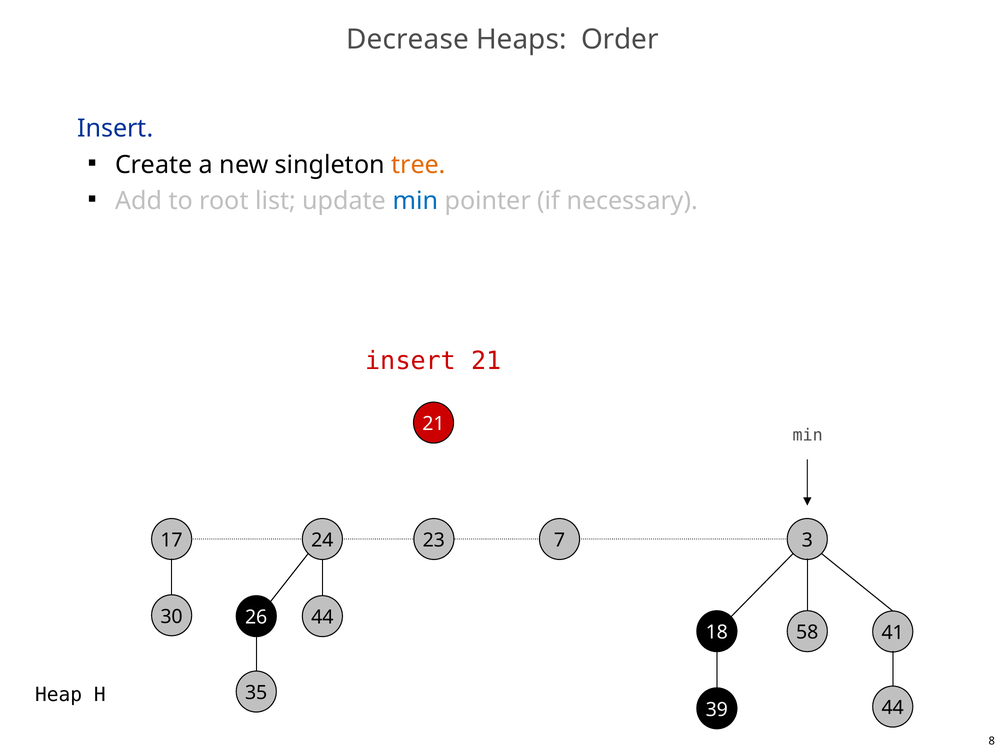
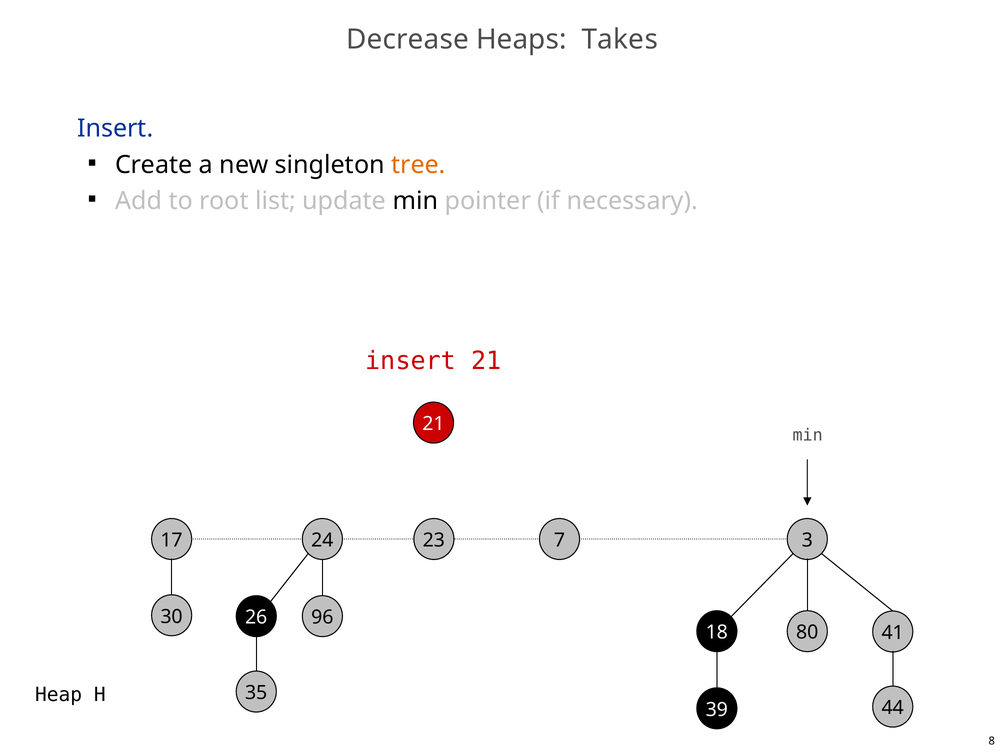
Order: Order -> Takes
min at (415, 201) colour: blue -> black
26 44: 44 -> 96
58: 58 -> 80
